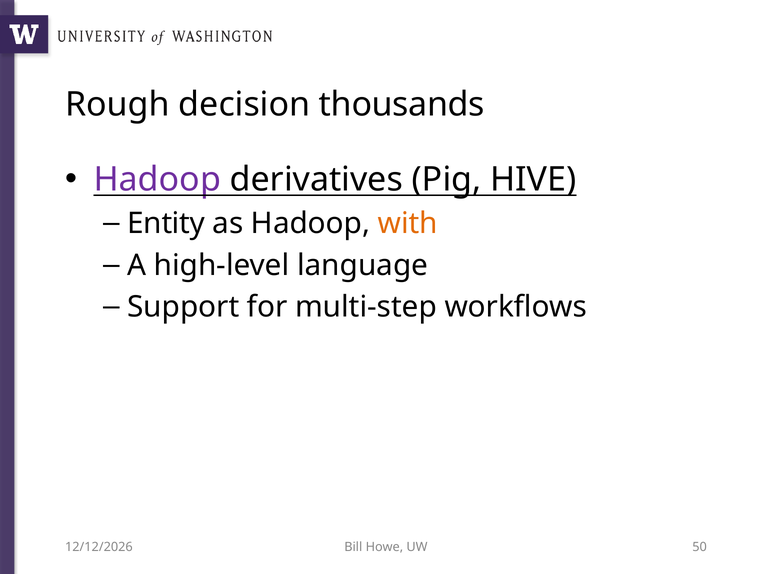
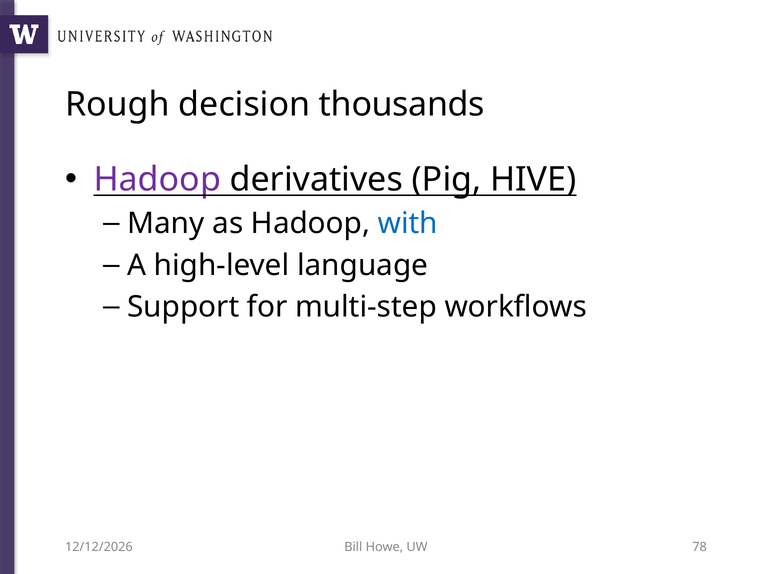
Entity: Entity -> Many
with colour: orange -> blue
50: 50 -> 78
